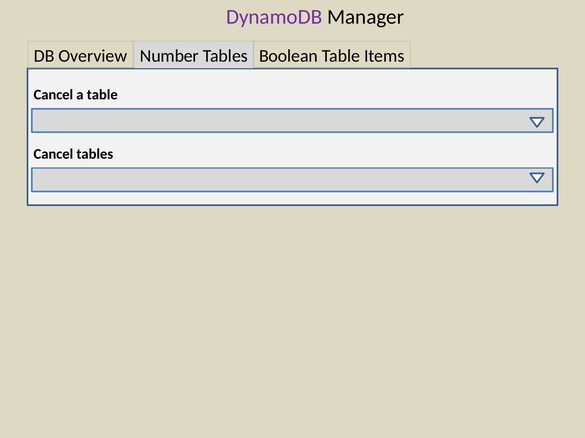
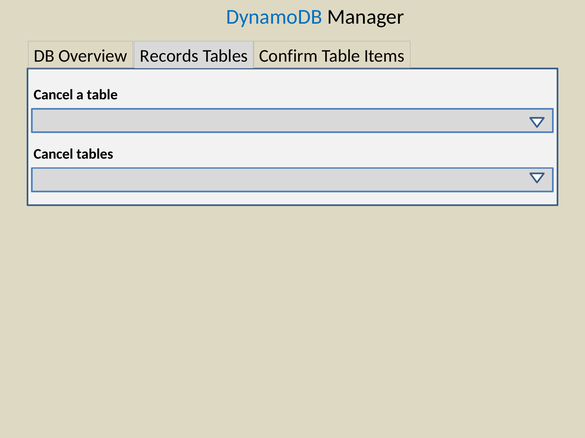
DynamoDB colour: purple -> blue
Number: Number -> Records
Boolean: Boolean -> Confirm
